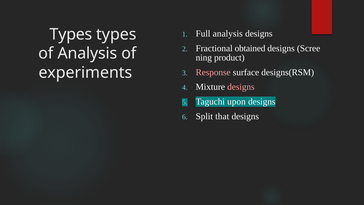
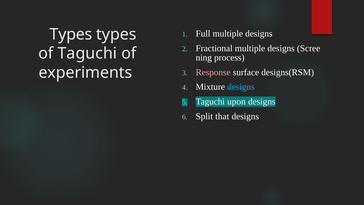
Full analysis: analysis -> multiple
Fractional obtained: obtained -> multiple
of Analysis: Analysis -> Taguchi
product: product -> process
designs at (241, 87) colour: pink -> light blue
